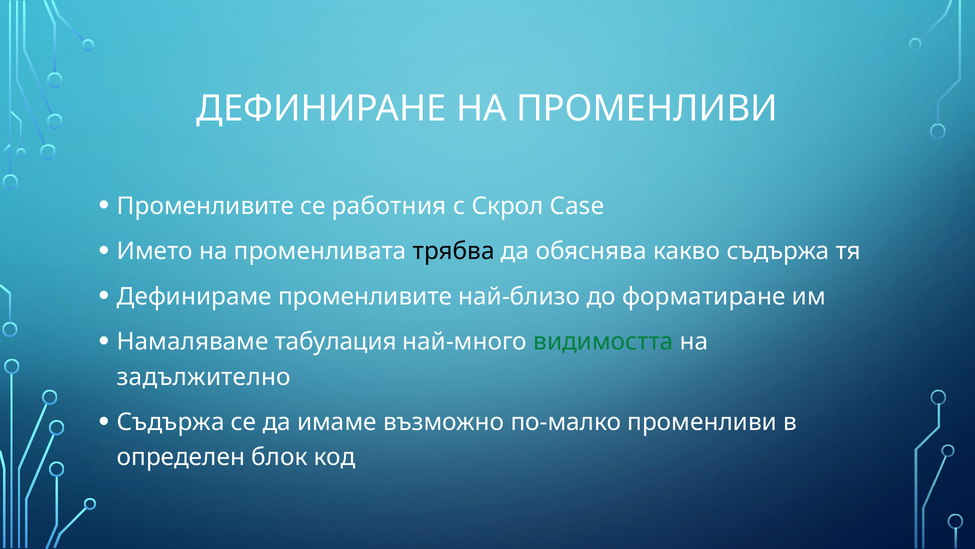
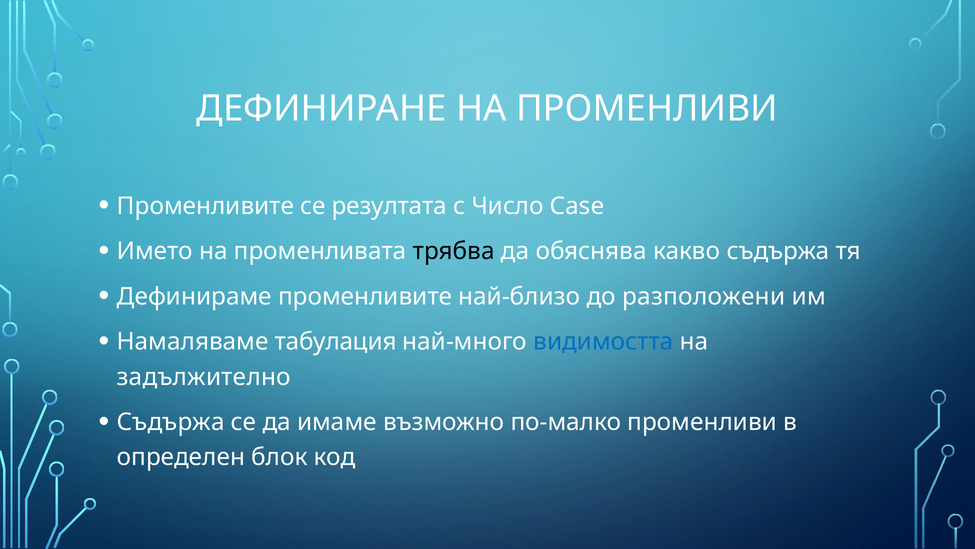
работния: работния -> резултата
Скрол: Скрол -> Число
форматиране: форматиране -> разположени
видимостта colour: green -> blue
